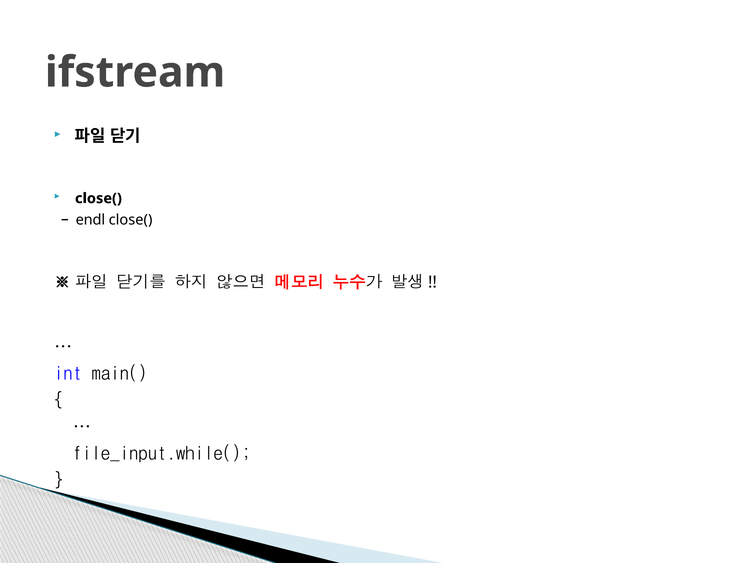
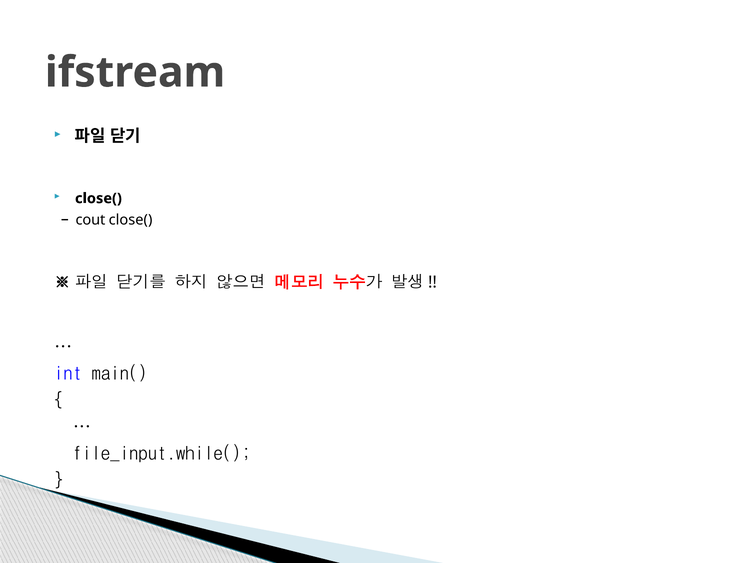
endl: endl -> cout
